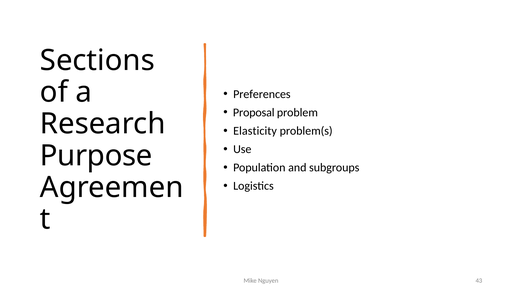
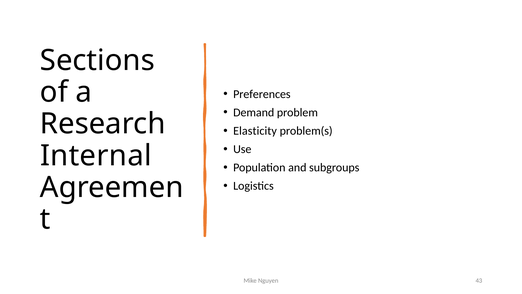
Proposal: Proposal -> Demand
Purpose: Purpose -> Internal
